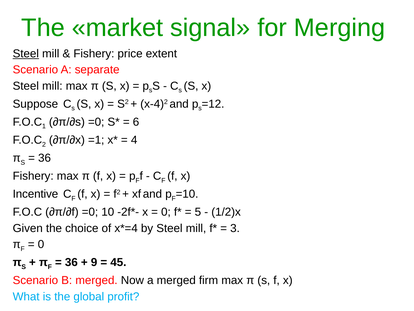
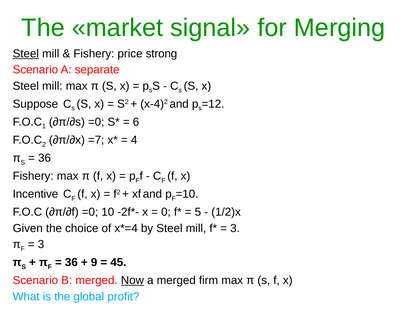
extent: extent -> strong
=1: =1 -> =7
0 at (41, 244): 0 -> 3
Now underline: none -> present
